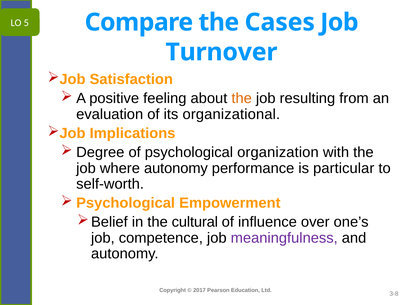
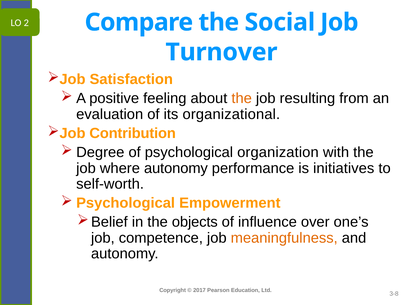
Cases: Cases -> Social
5: 5 -> 2
Implications: Implications -> Contribution
particular: particular -> initiatives
cultural: cultural -> objects
meaningfulness colour: purple -> orange
